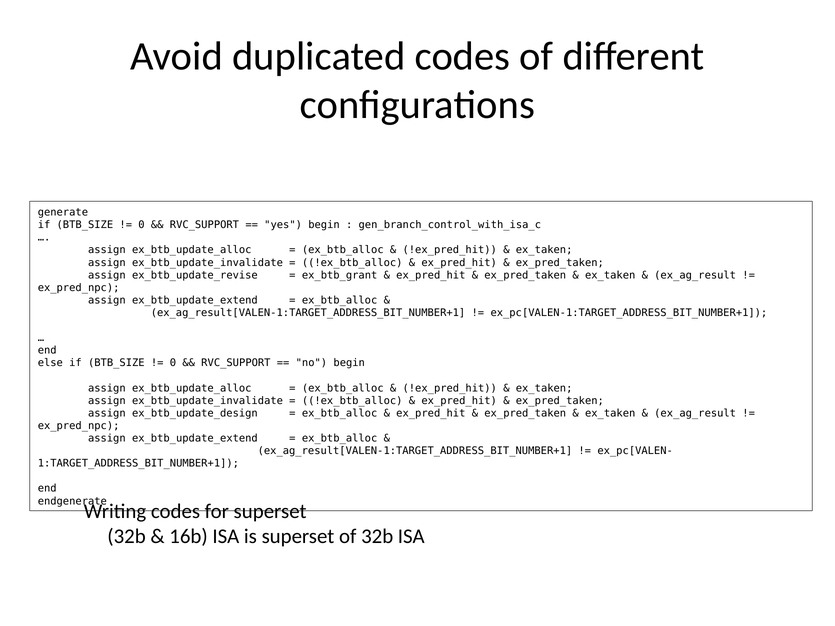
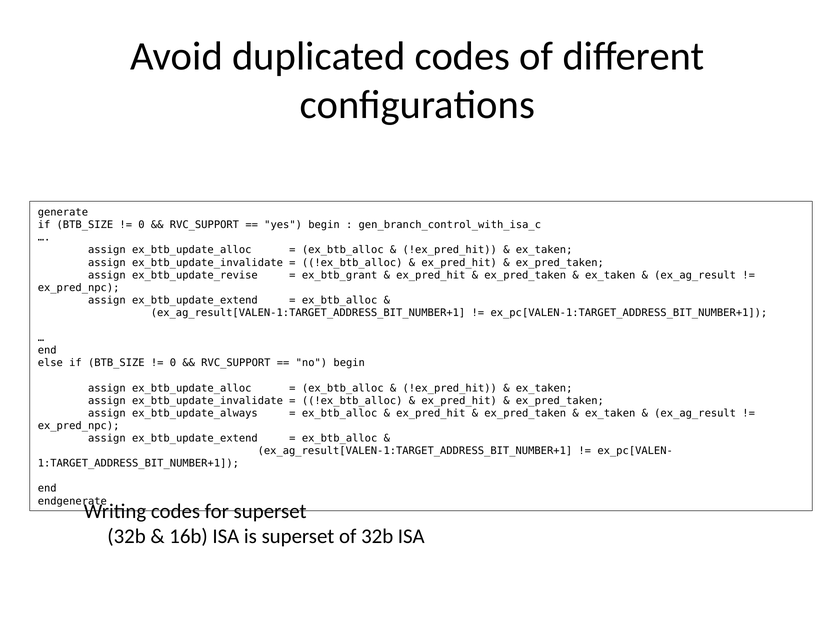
ex_btb_update_design: ex_btb_update_design -> ex_btb_update_always
